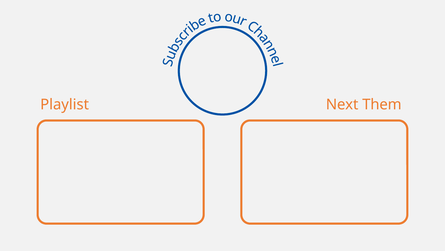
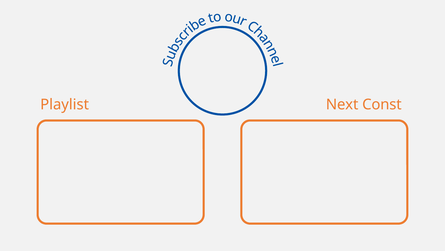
Them: Them -> Const
